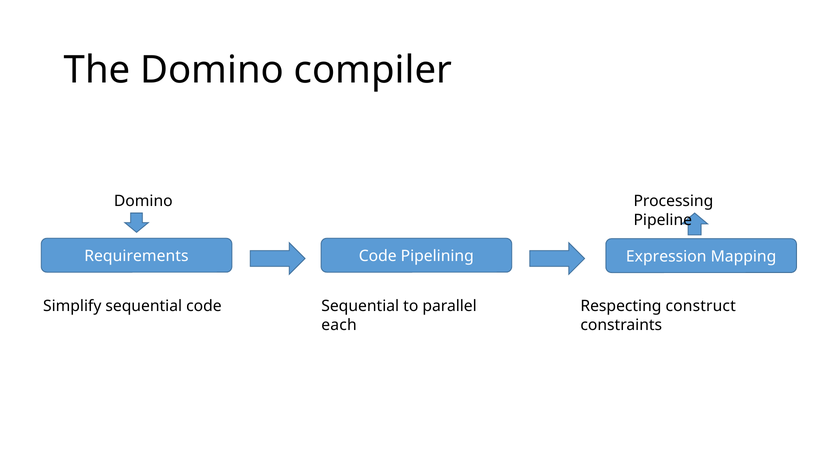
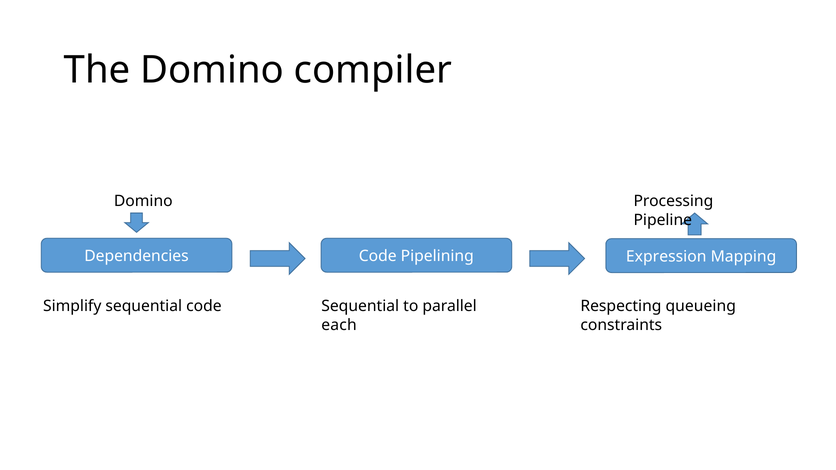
Requirements: Requirements -> Dependencies
construct: construct -> queueing
